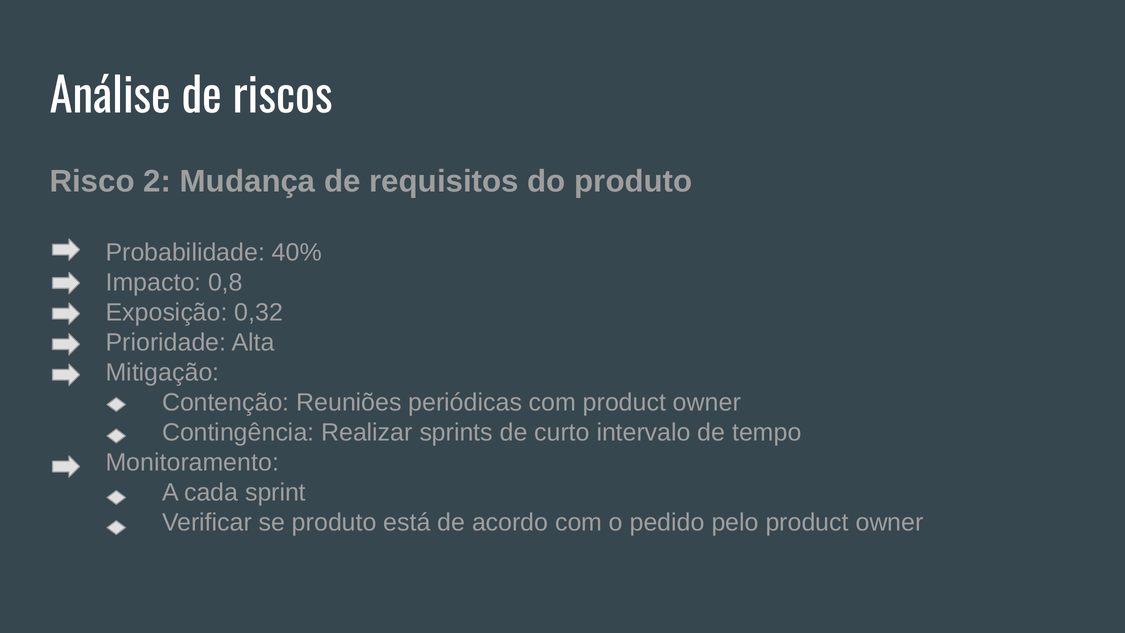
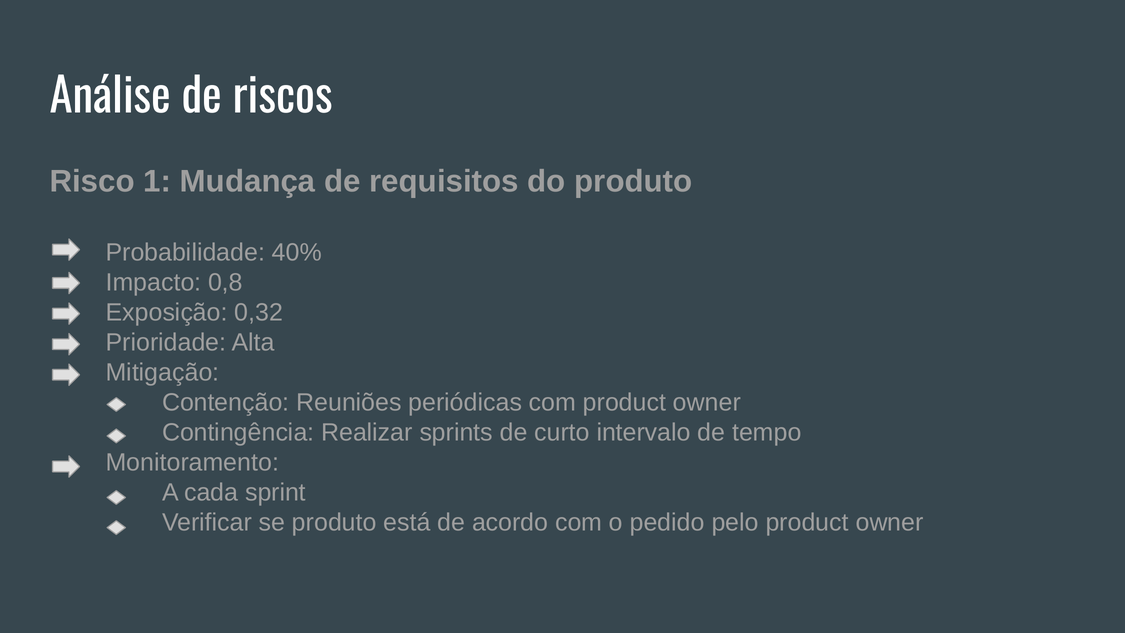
2: 2 -> 1
